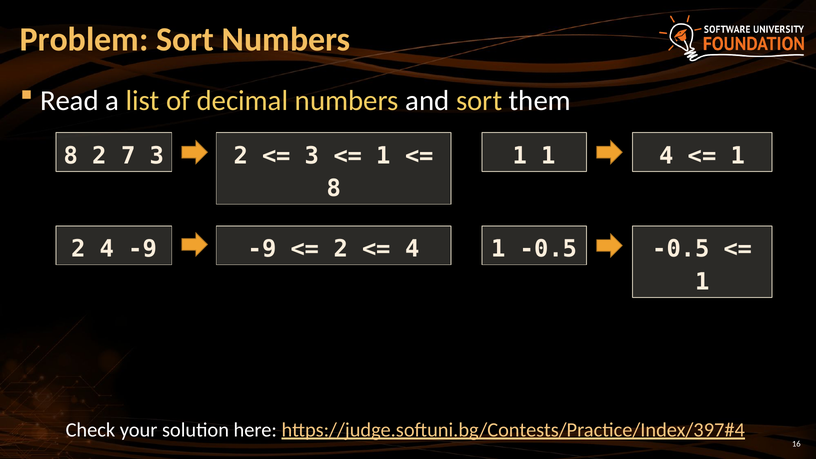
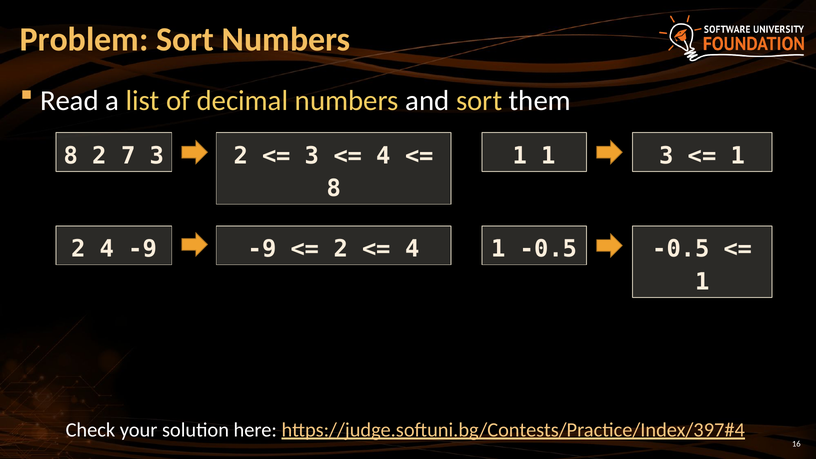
1 at (384, 156): 1 -> 4
1 4: 4 -> 3
